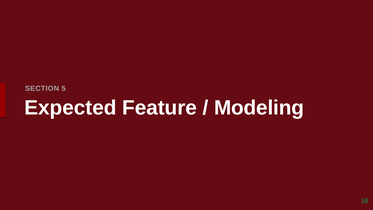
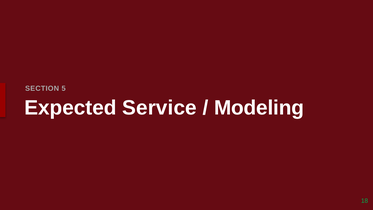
Feature: Feature -> Service
